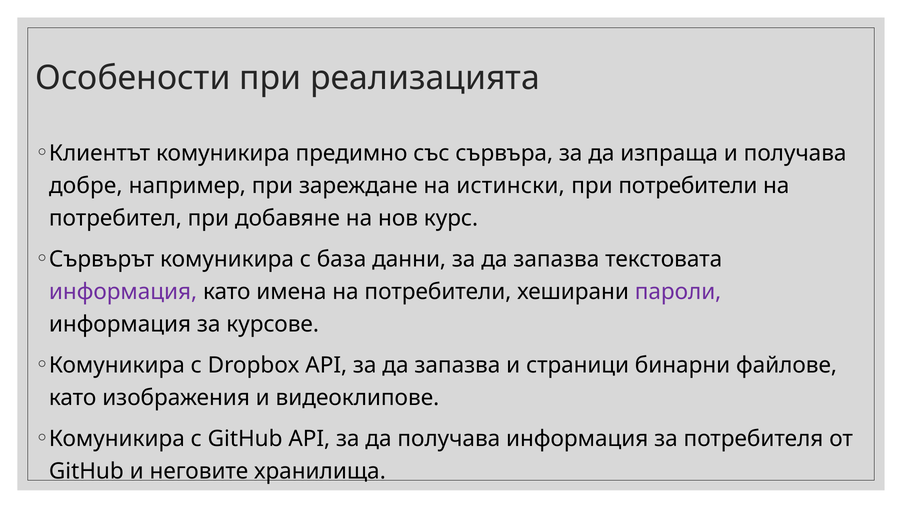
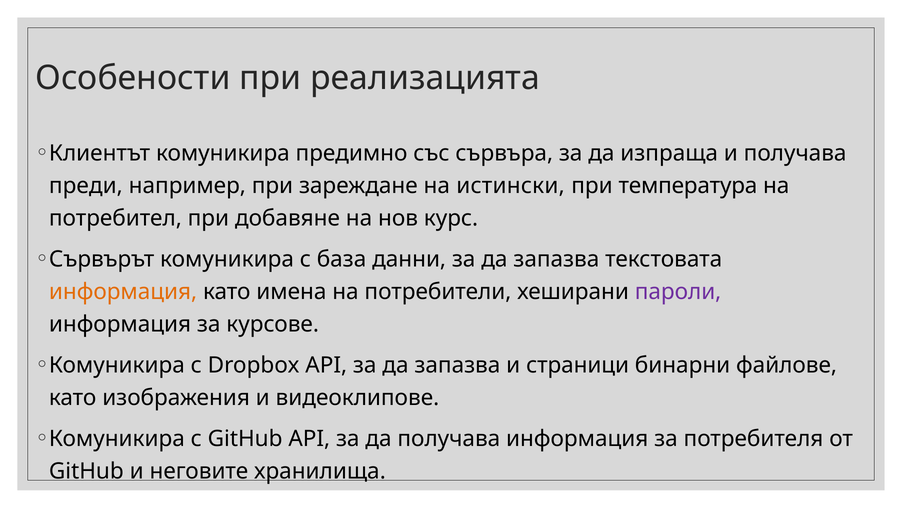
добре: добре -> преди
при потребители: потребители -> температура
информация at (123, 291) colour: purple -> orange
